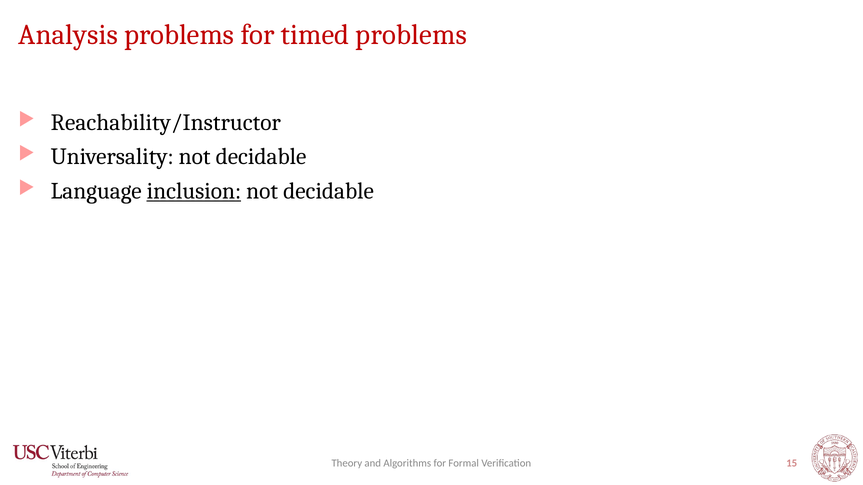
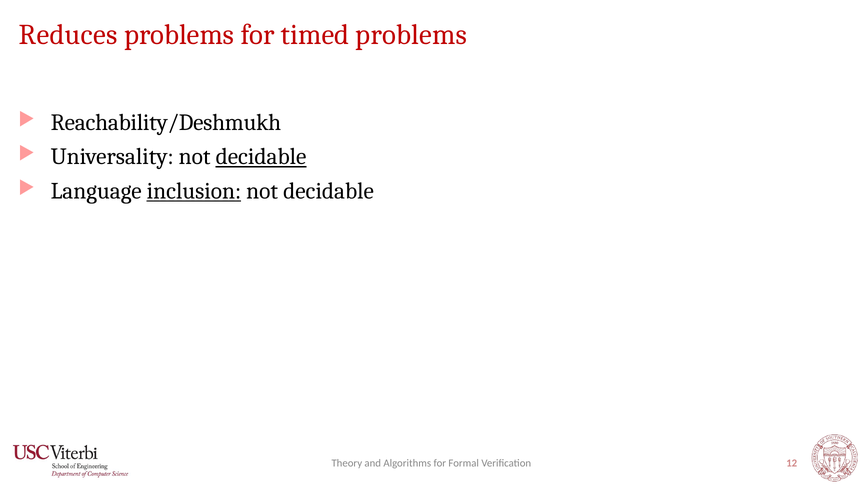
Analysis: Analysis -> Reduces
Reachability/Instructor: Reachability/Instructor -> Reachability/Deshmukh
decidable at (261, 157) underline: none -> present
15: 15 -> 12
